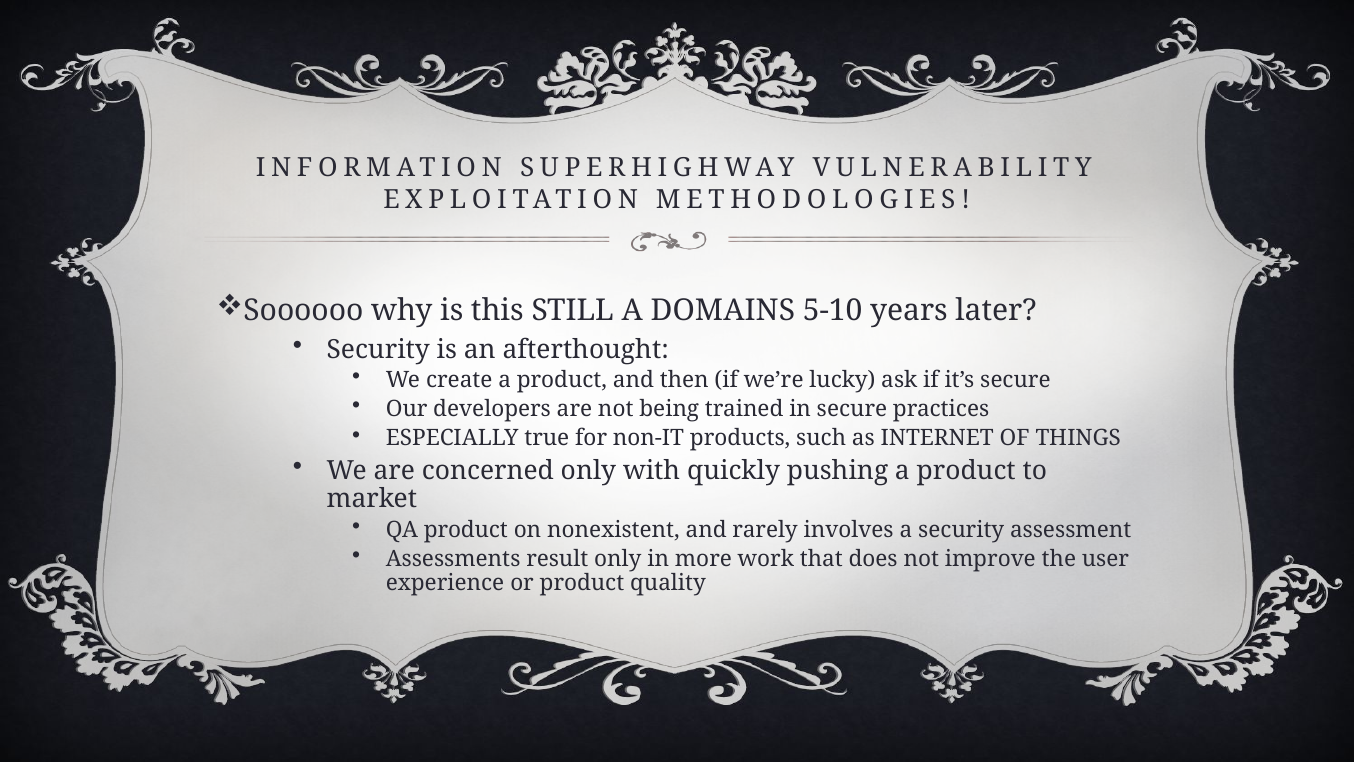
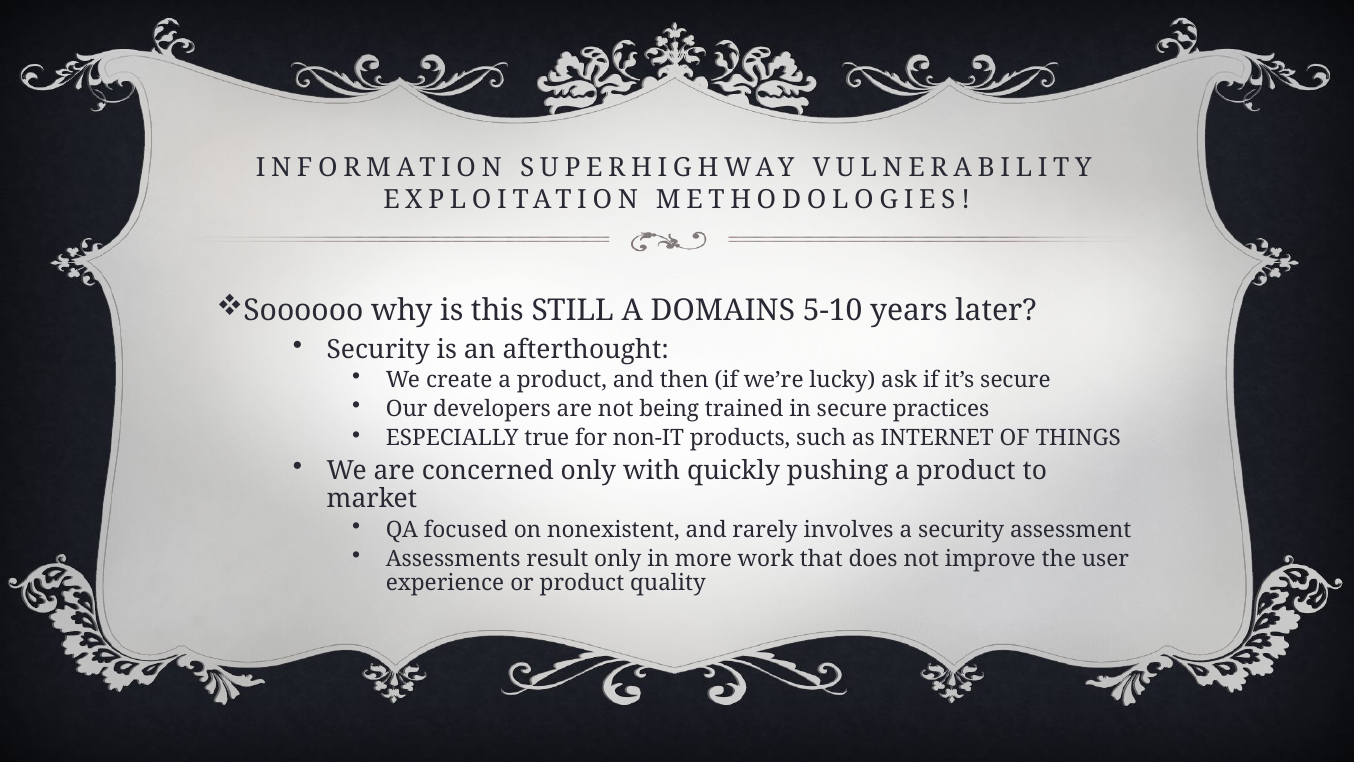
QA product: product -> focused
